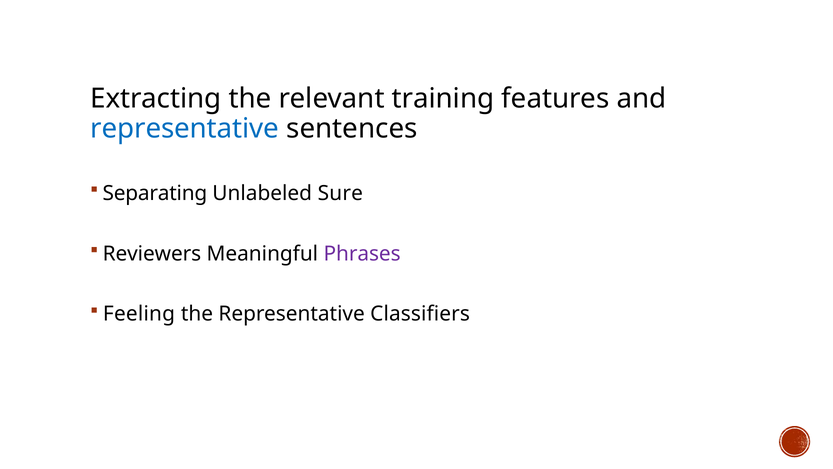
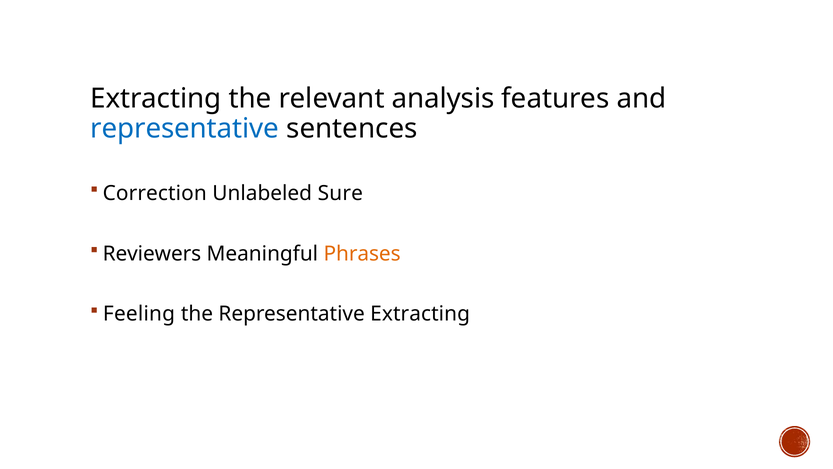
training: training -> analysis
Separating: Separating -> Correction
Phrases colour: purple -> orange
Representative Classifiers: Classifiers -> Extracting
